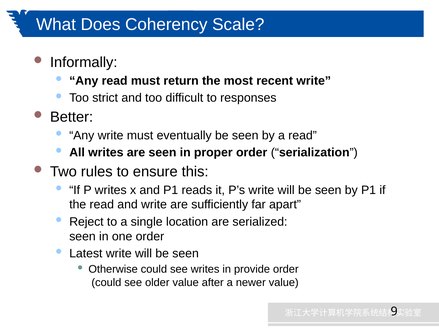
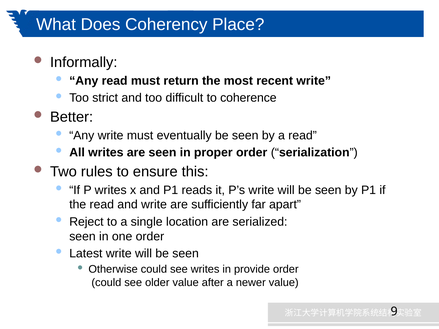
Scale: Scale -> Place
responses: responses -> coherence
